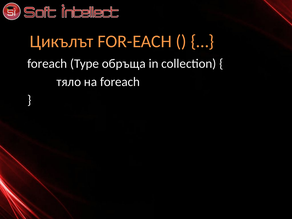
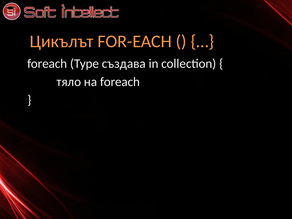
обръща: обръща -> създава
